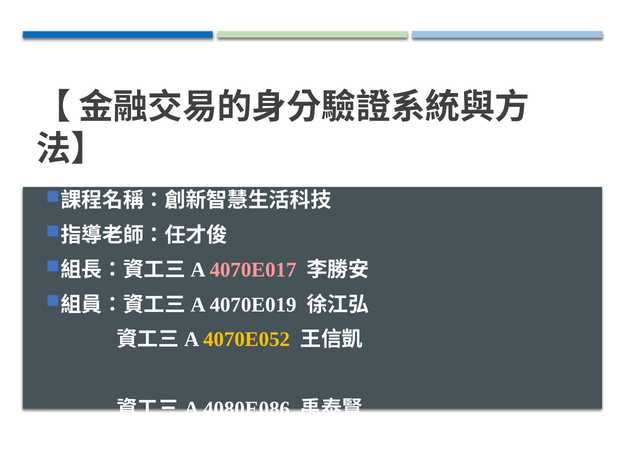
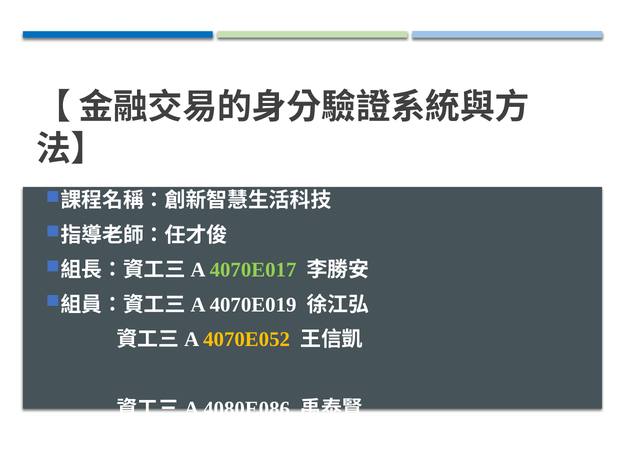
4070E017 colour: pink -> light green
